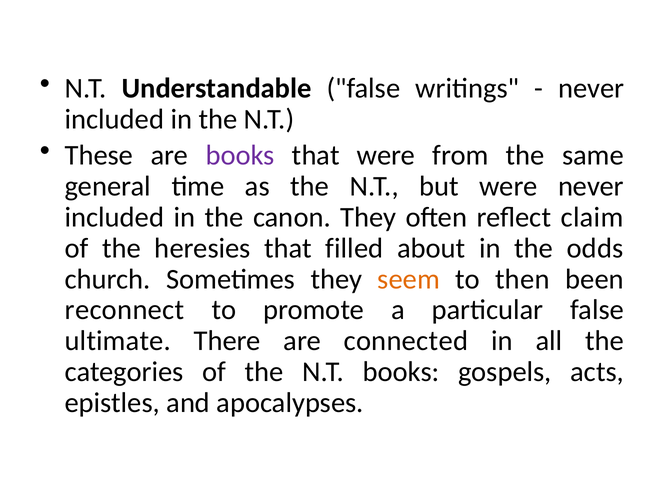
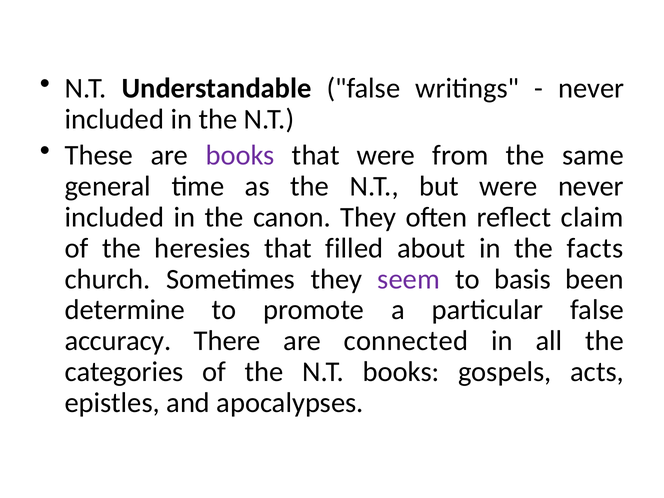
odds: odds -> facts
seem colour: orange -> purple
then: then -> basis
reconnect: reconnect -> determine
ultimate: ultimate -> accuracy
